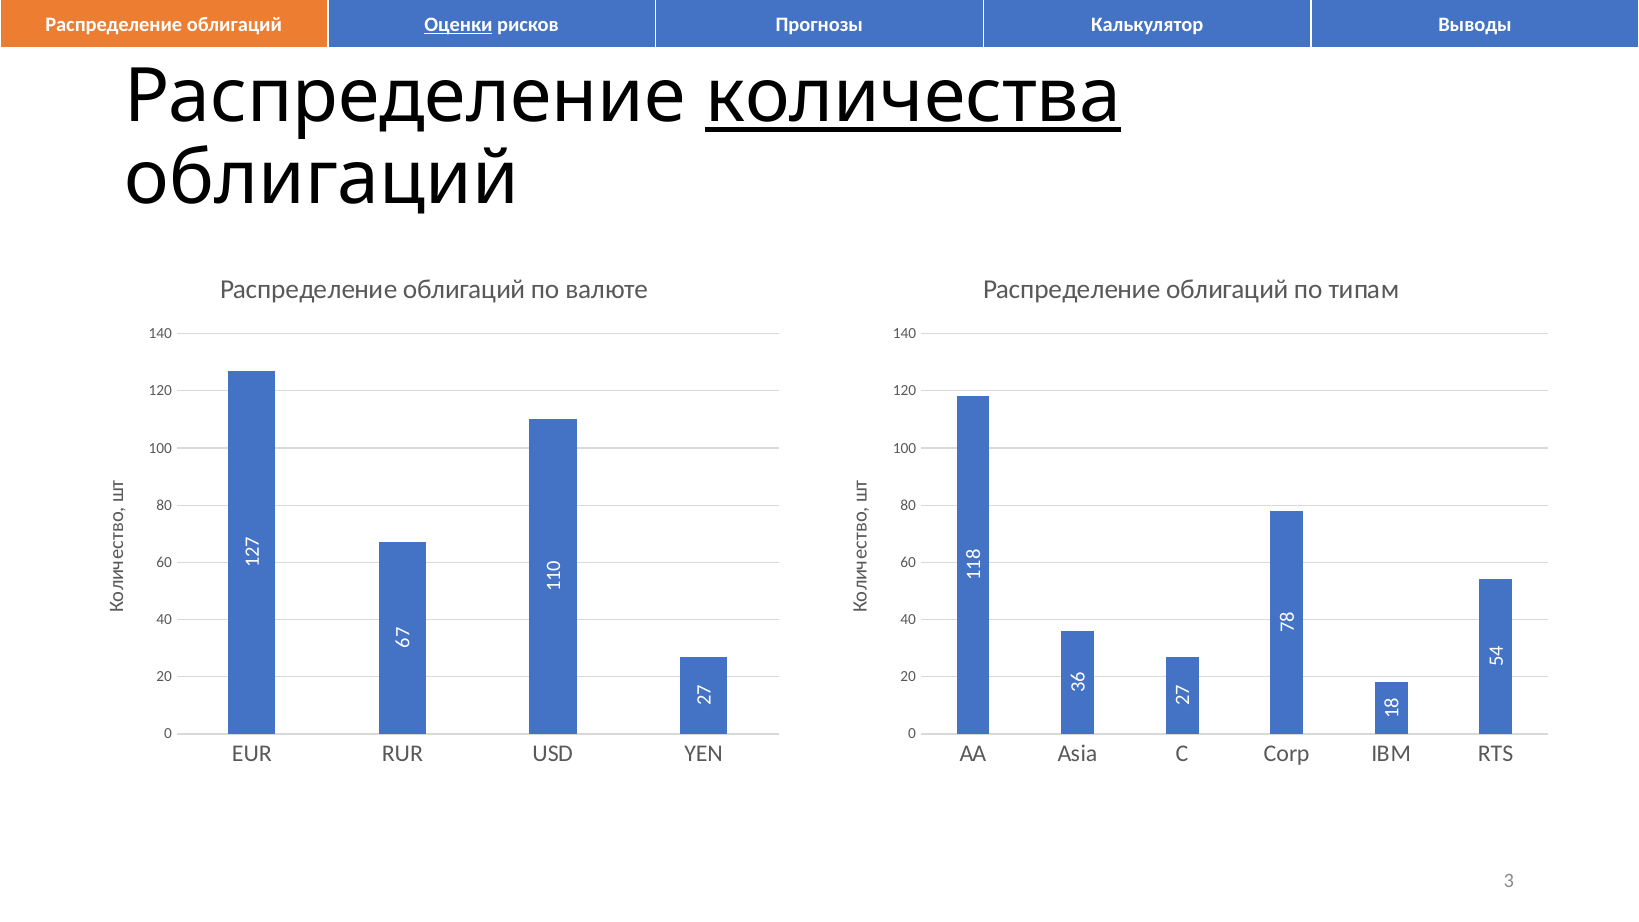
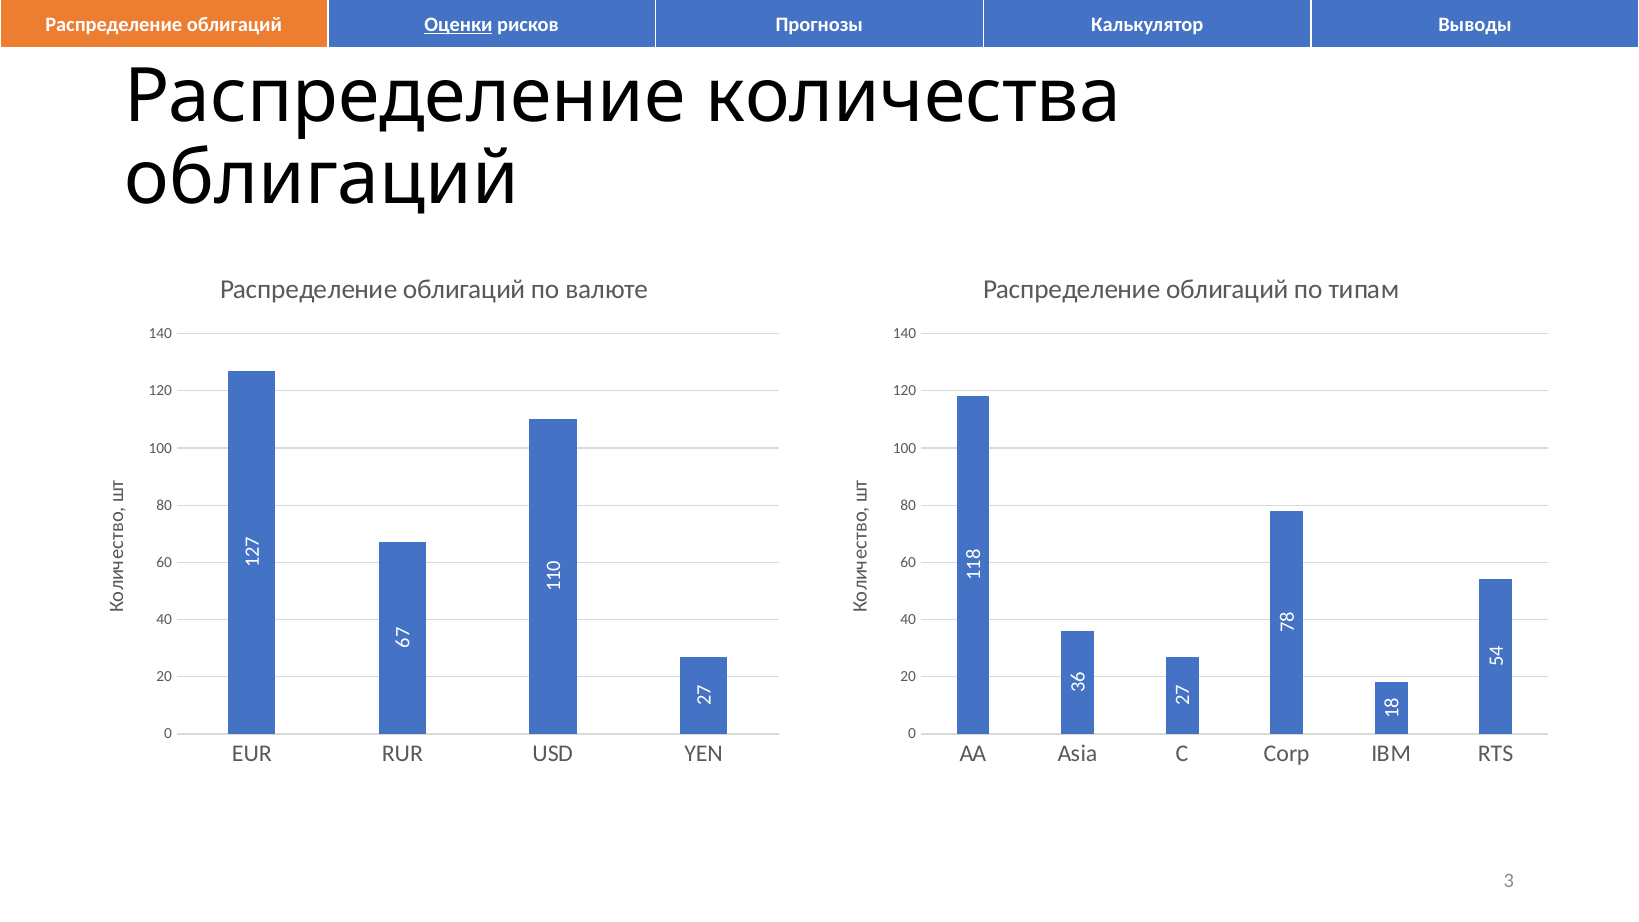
количества underline: present -> none
